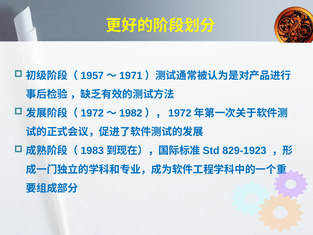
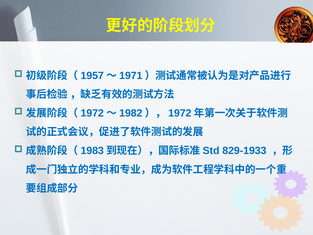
829-1923: 829-1923 -> 829-1933
